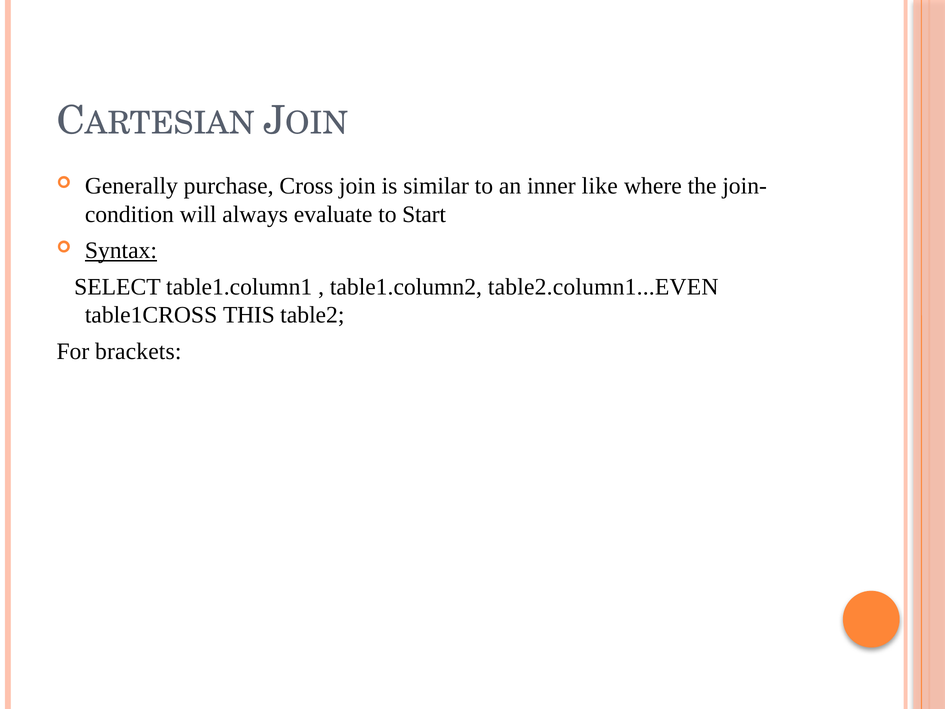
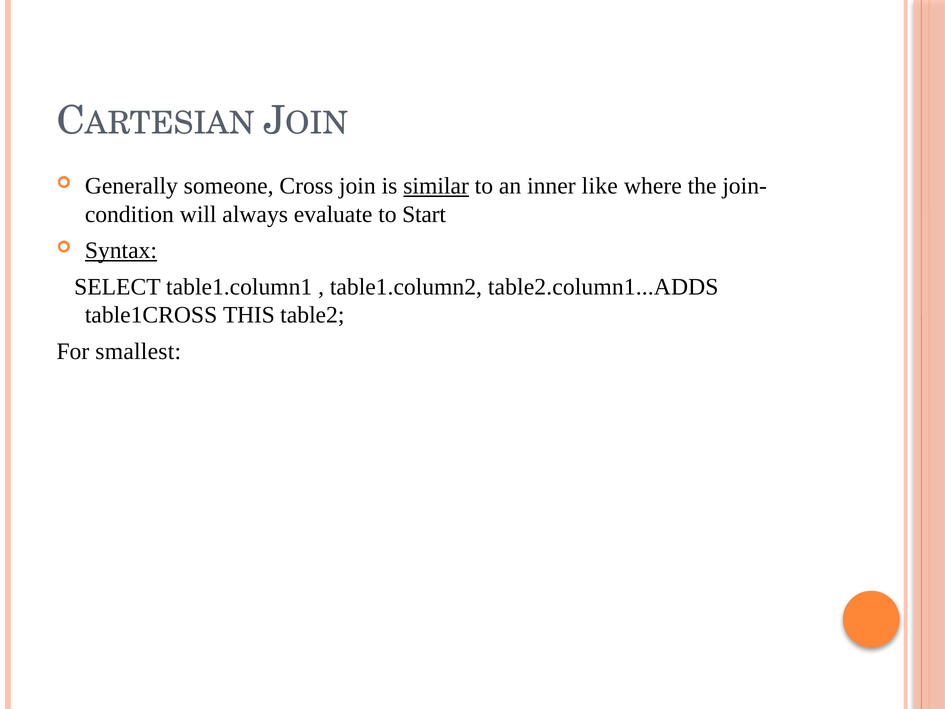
purchase: purchase -> someone
similar underline: none -> present
table2.column1...EVEN: table2.column1...EVEN -> table2.column1...ADDS
brackets: brackets -> smallest
